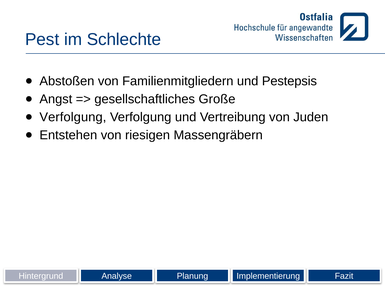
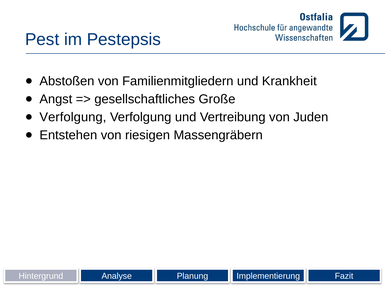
Schlechte: Schlechte -> Pestepsis
Pestepsis: Pestepsis -> Krankheit
